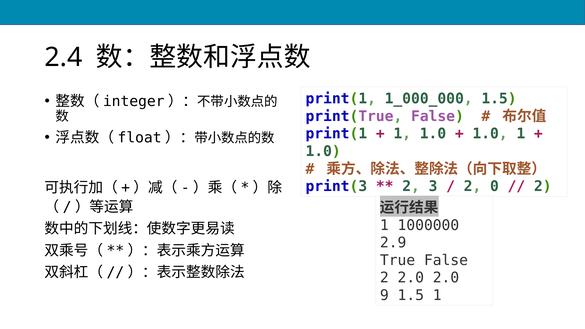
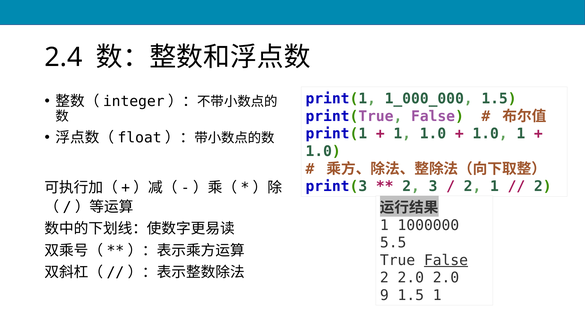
2 0: 0 -> 1
2.9: 2.9 -> 5.5
False at (446, 260) underline: none -> present
